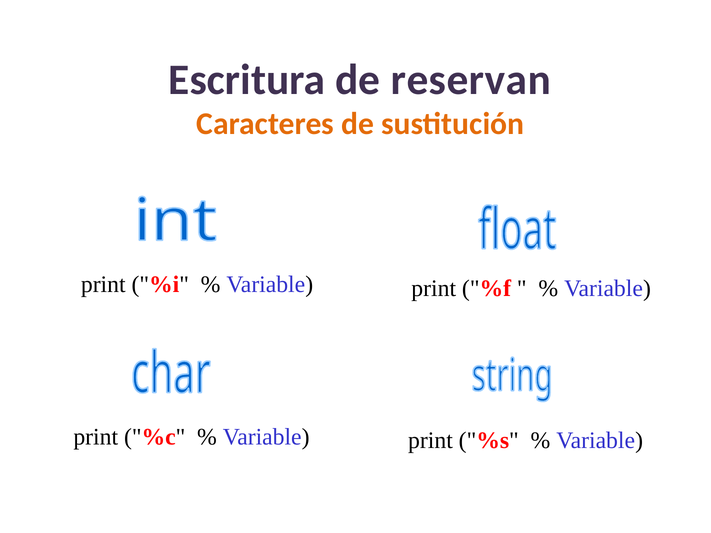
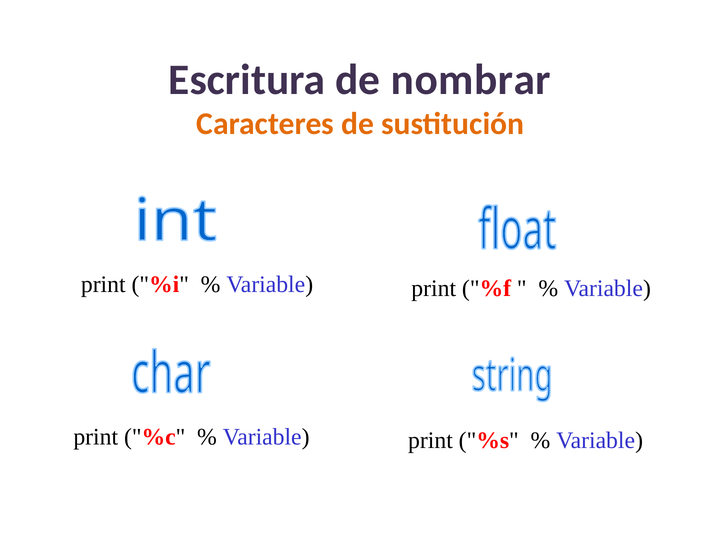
reservan: reservan -> nombrar
